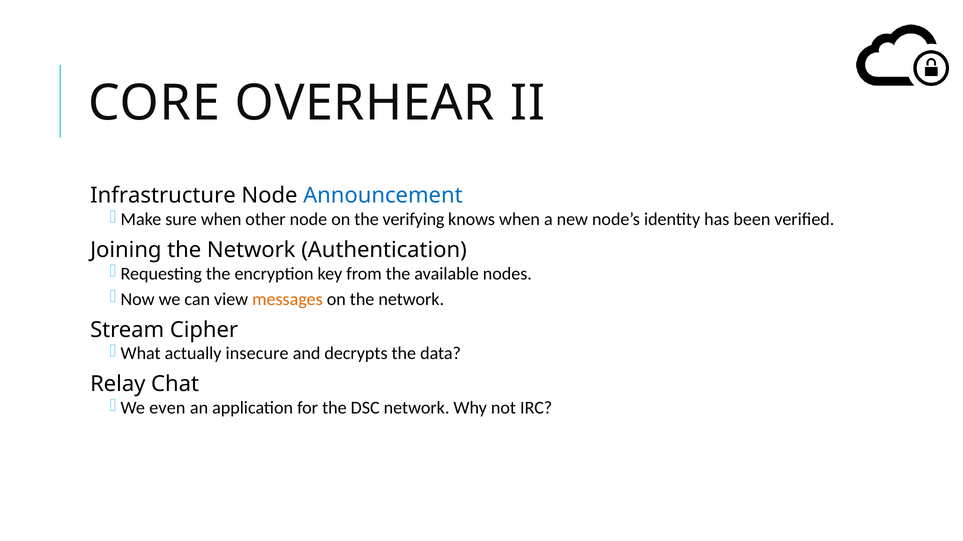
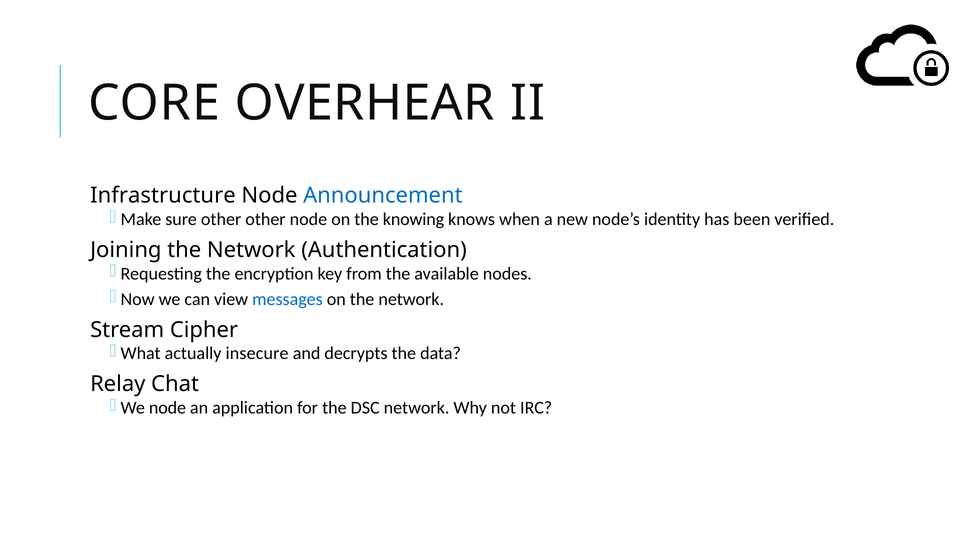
sure when: when -> other
verifying: verifying -> knowing
messages colour: orange -> blue
even at (167, 408): even -> node
